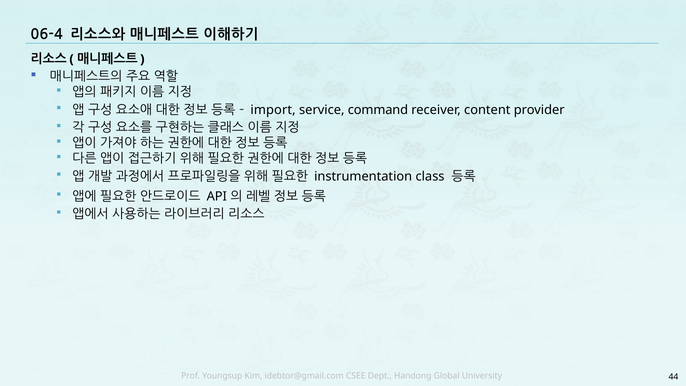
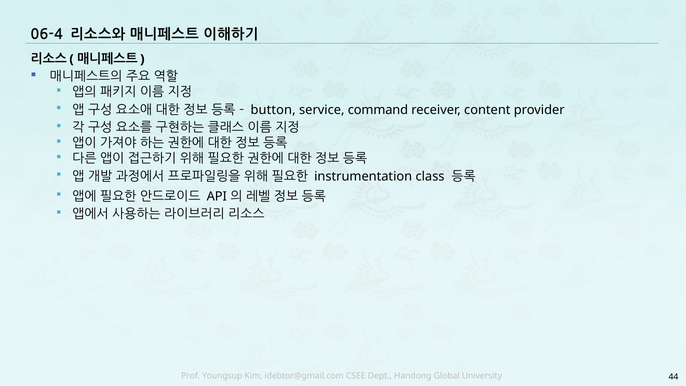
import: import -> button
